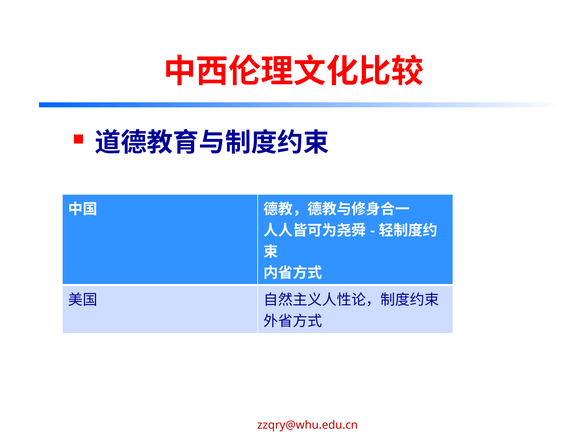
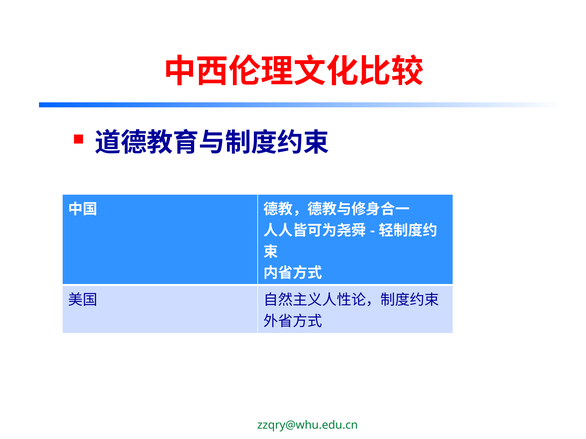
zzqry@whu.edu.cn colour: red -> green
